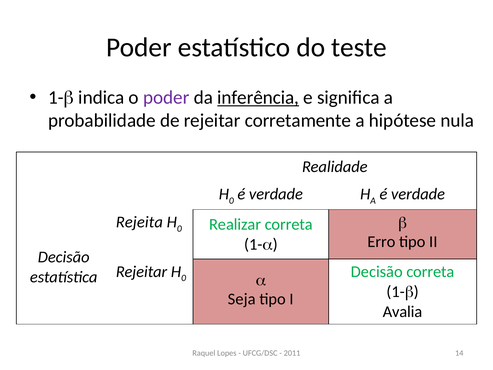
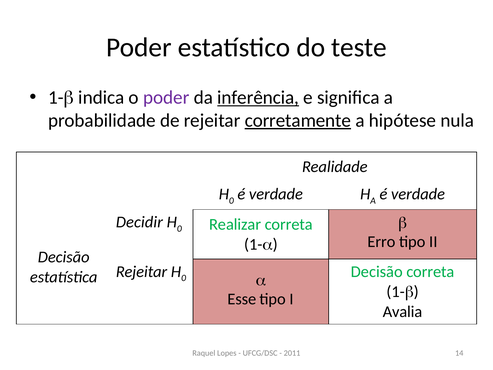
corretamente underline: none -> present
Rejeita: Rejeita -> Decidir
Seja: Seja -> Esse
